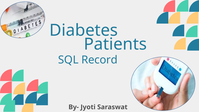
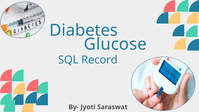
Patients: Patients -> Glucose
